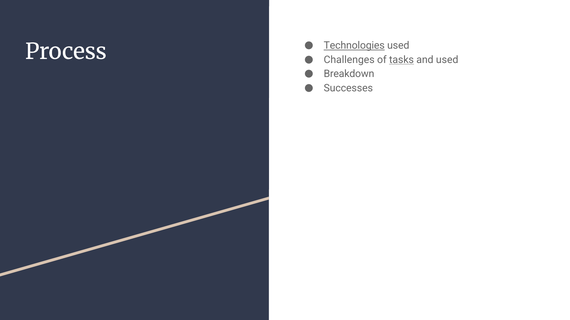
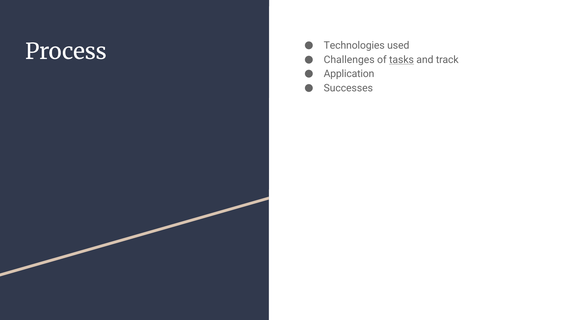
Technologies underline: present -> none
and used: used -> track
Breakdown: Breakdown -> Application
